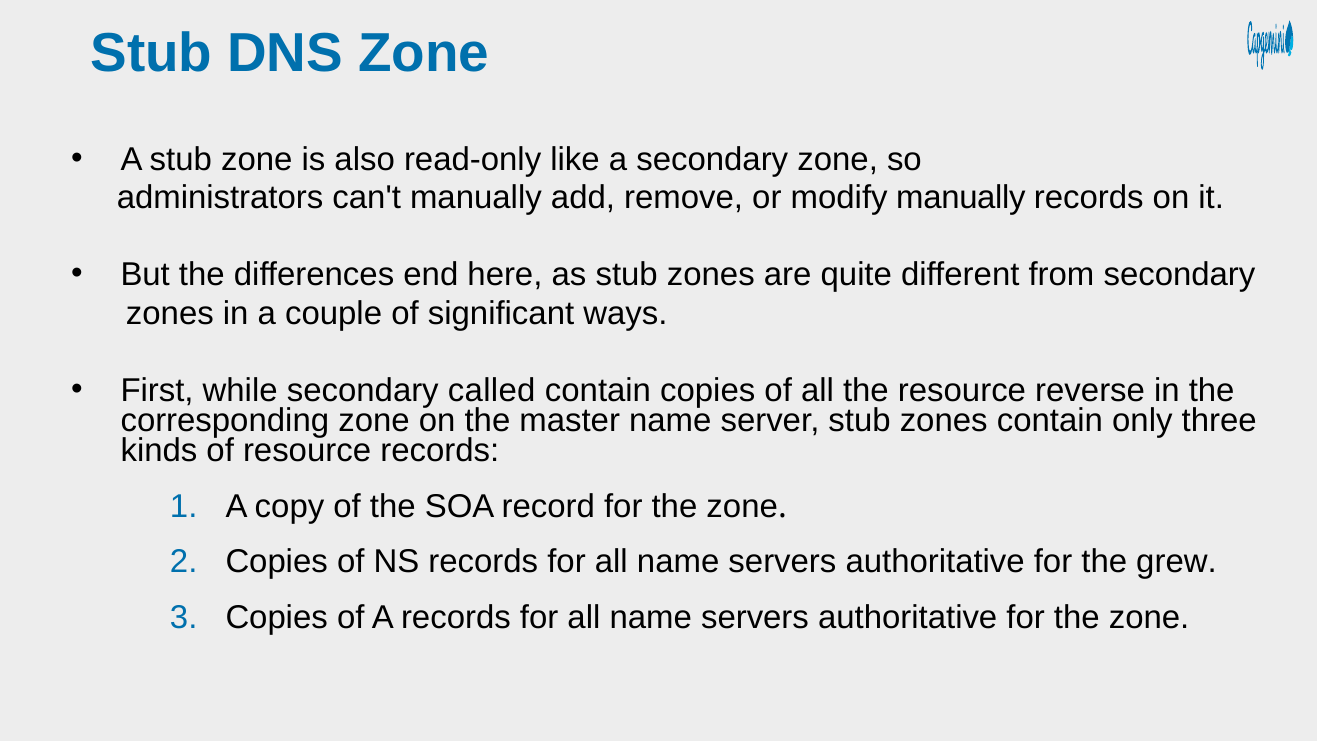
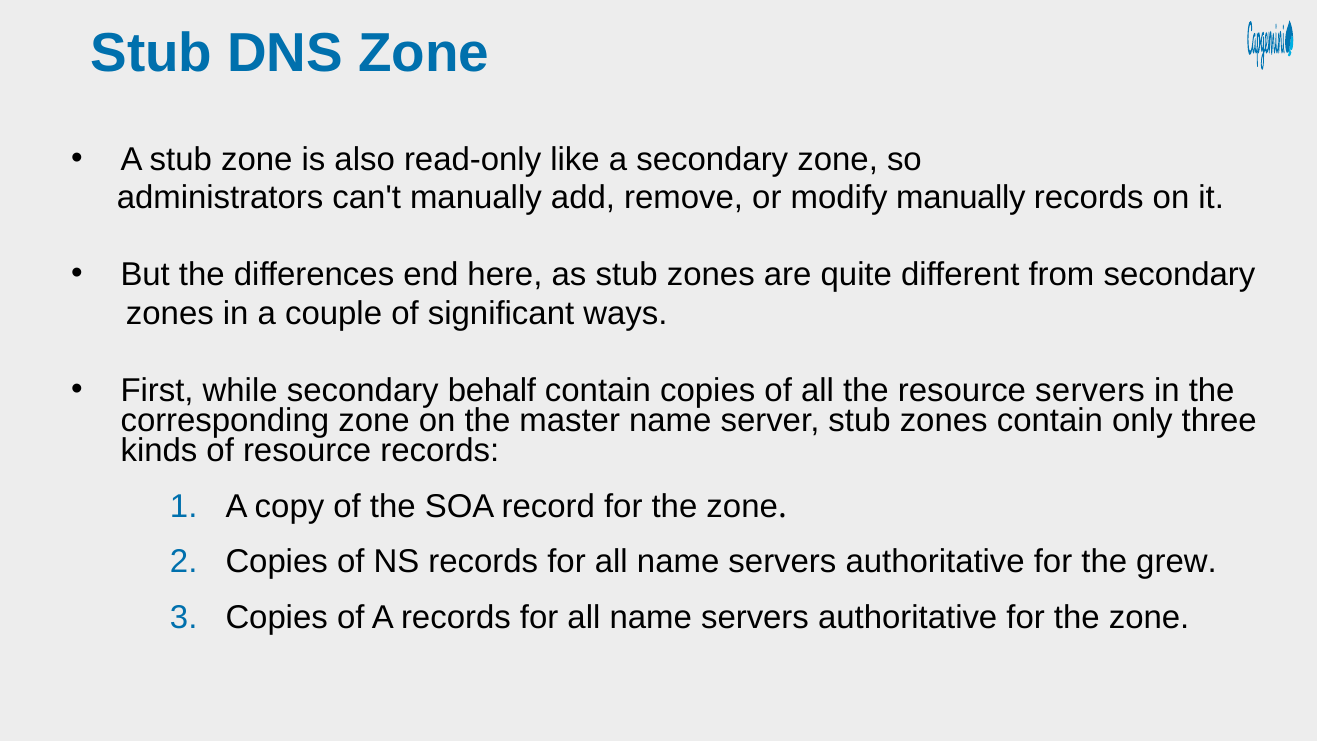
called: called -> behalf
resource reverse: reverse -> servers
